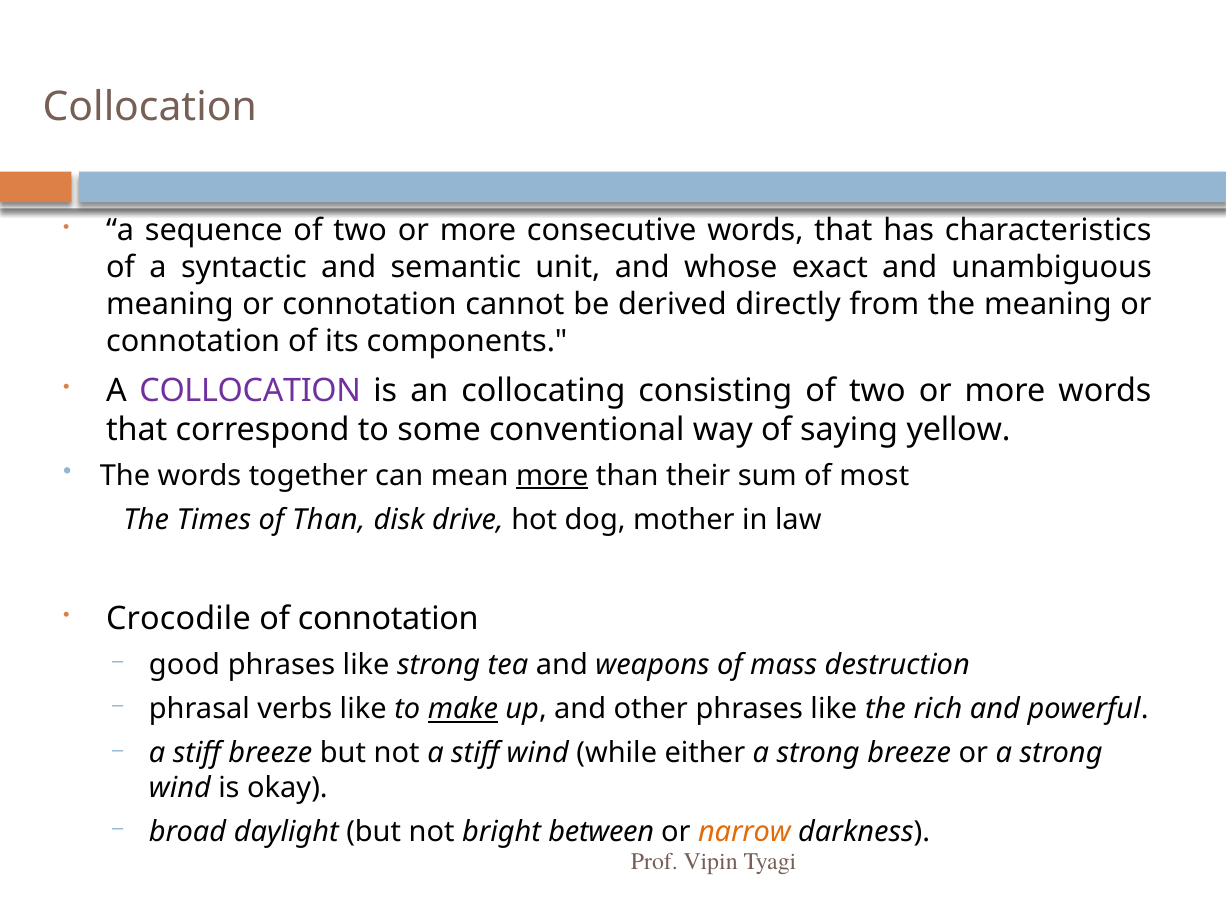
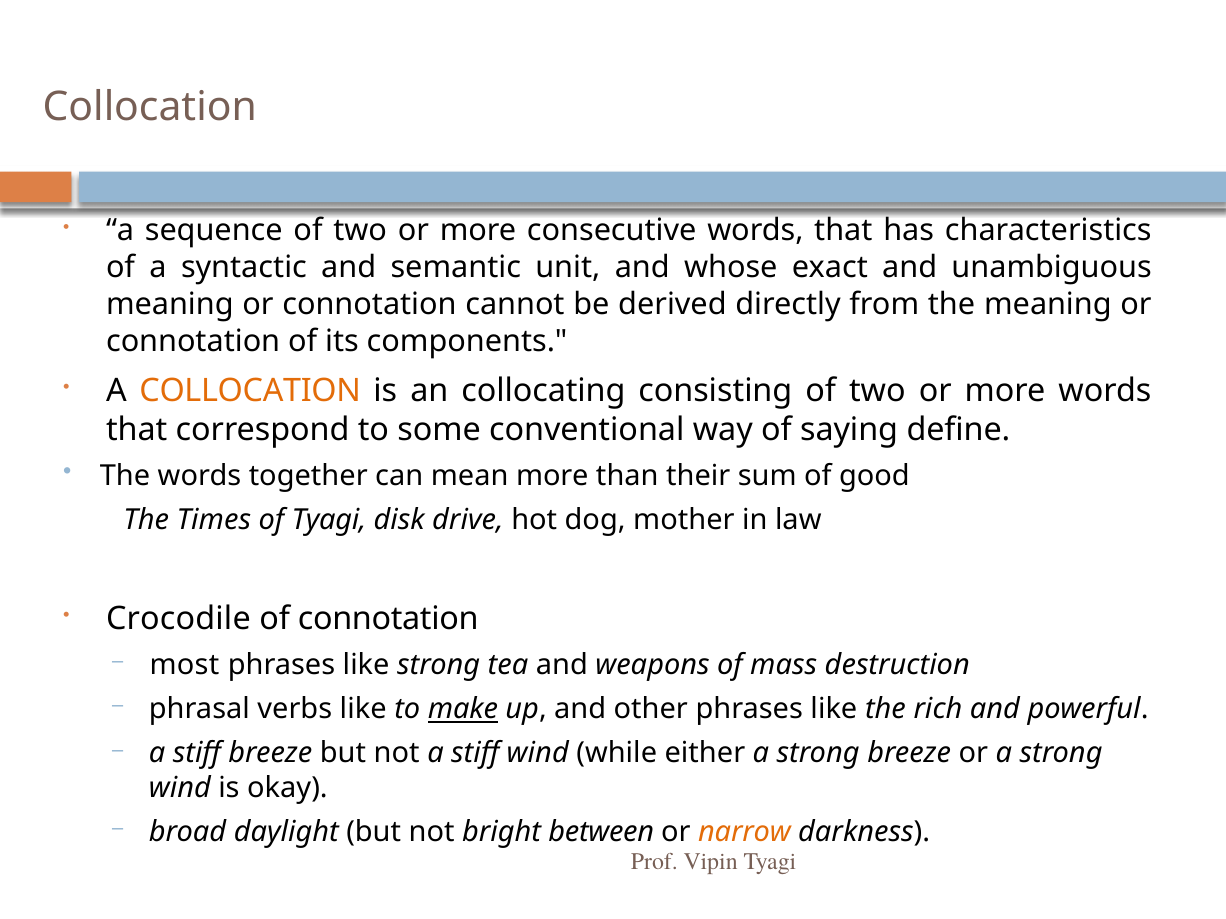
COLLOCATION at (250, 391) colour: purple -> orange
yellow: yellow -> define
more at (552, 476) underline: present -> none
most: most -> good
of Than: Than -> Tyagi
good: good -> most
